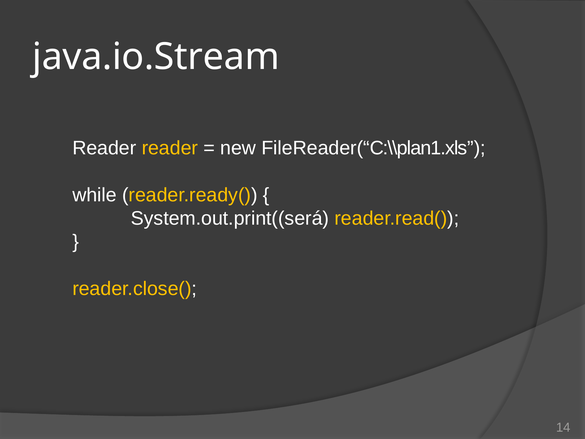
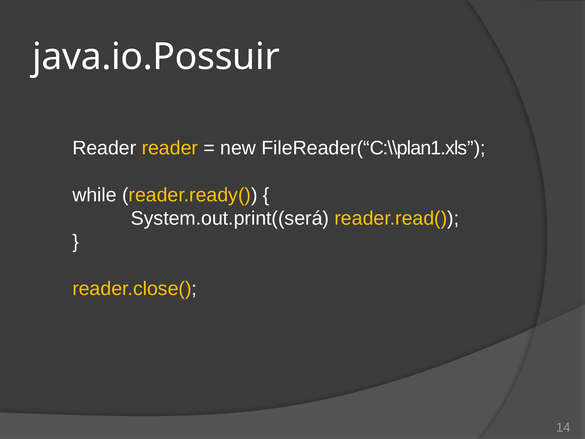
java.io.Stream: java.io.Stream -> java.io.Possuir
